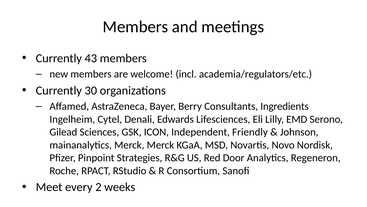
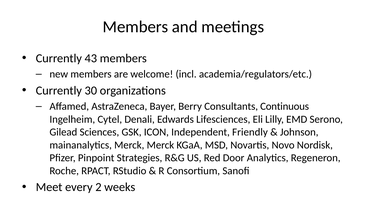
Ingredients: Ingredients -> Continuous
